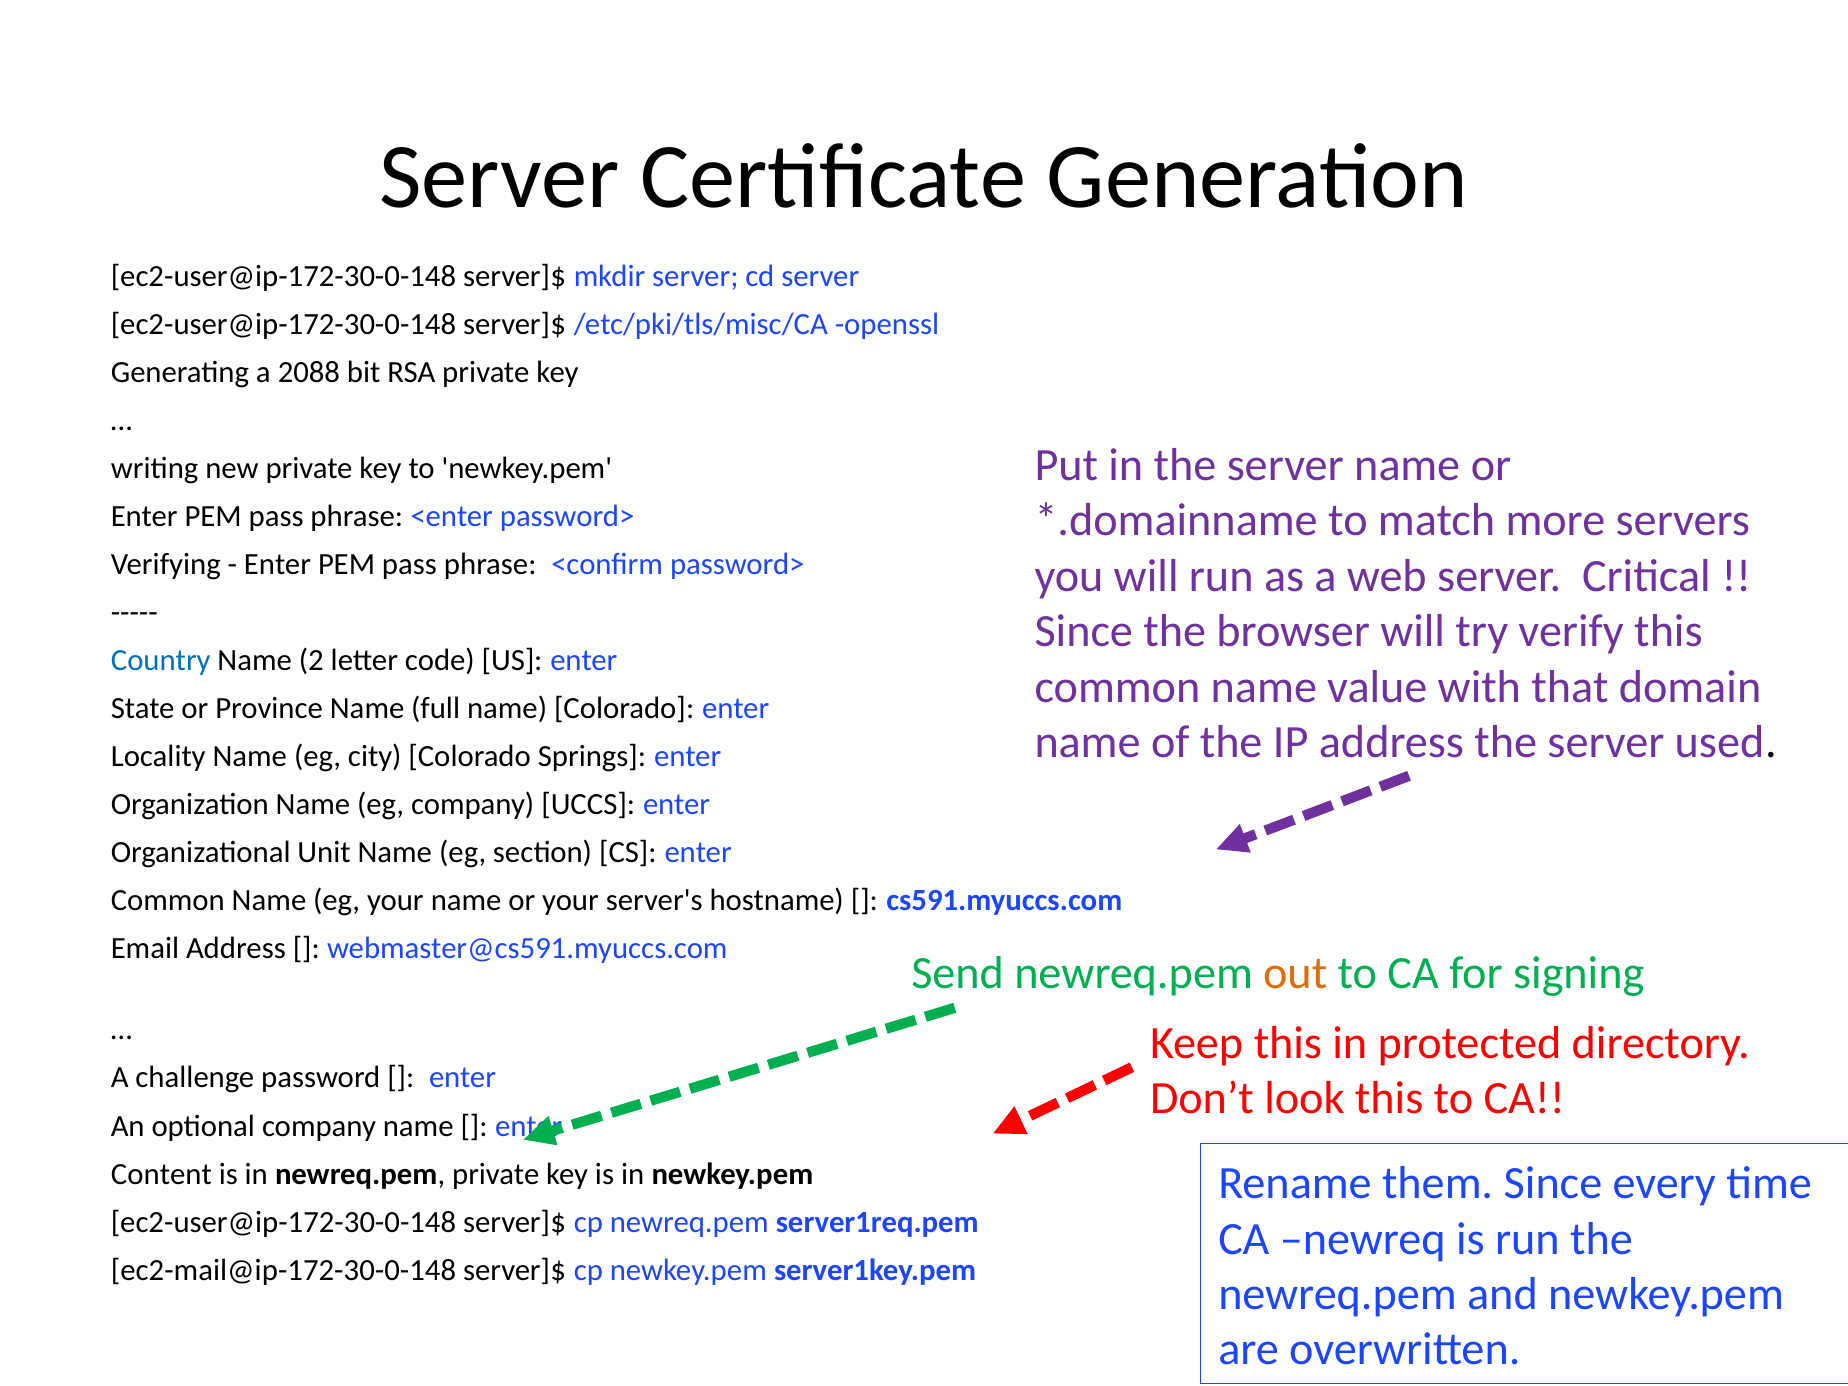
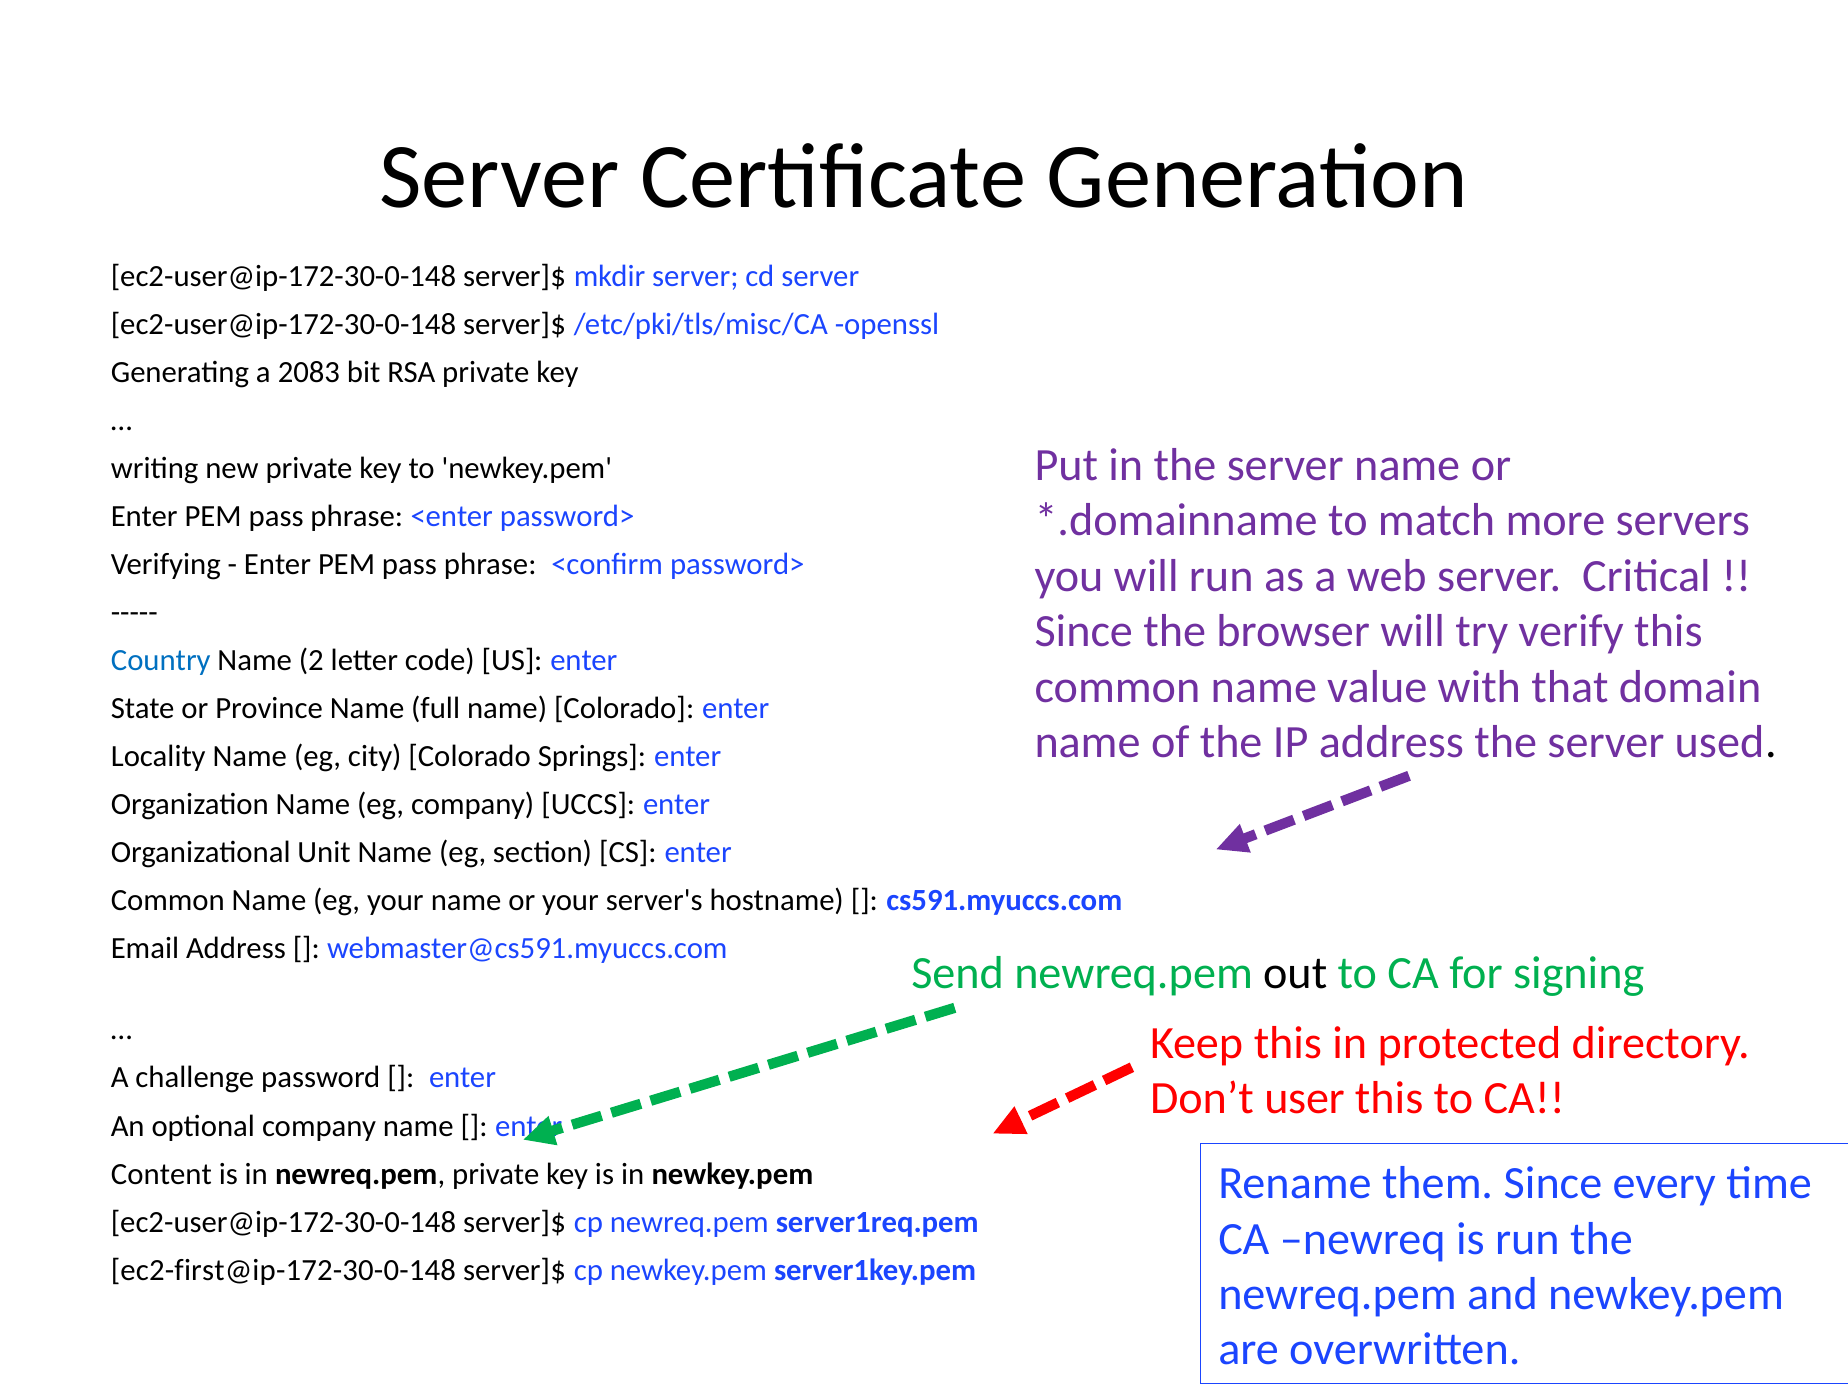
2088: 2088 -> 2083
out colour: orange -> black
look: look -> user
ec2-mail@ip-172-30-0-148: ec2-mail@ip-172-30-0-148 -> ec2-first@ip-172-30-0-148
